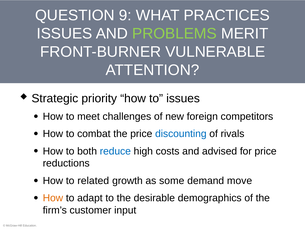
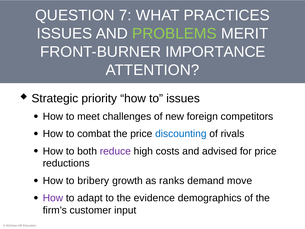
9: 9 -> 7
VULNERABLE: VULNERABLE -> IMPORTANCE
reduce colour: blue -> purple
related: related -> bribery
some: some -> ranks
How at (53, 198) colour: orange -> purple
desirable: desirable -> evidence
